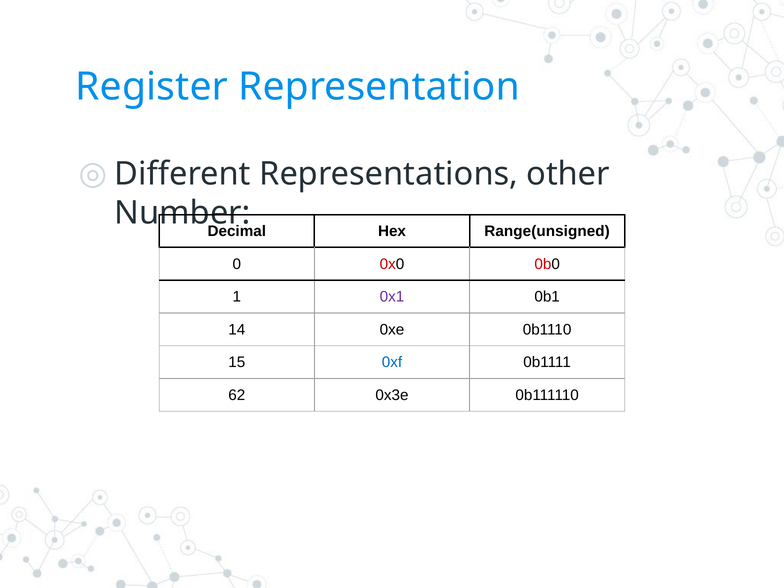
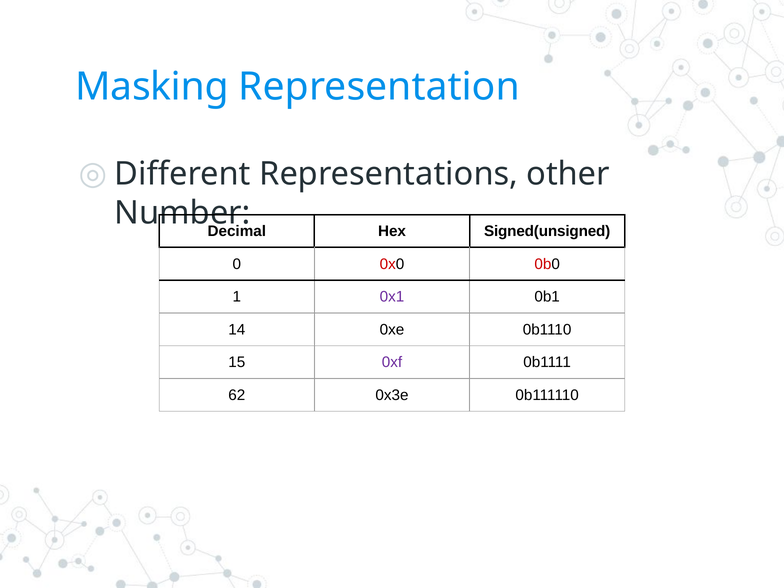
Register: Register -> Masking
Range(unsigned: Range(unsigned -> Signed(unsigned
0xf colour: blue -> purple
